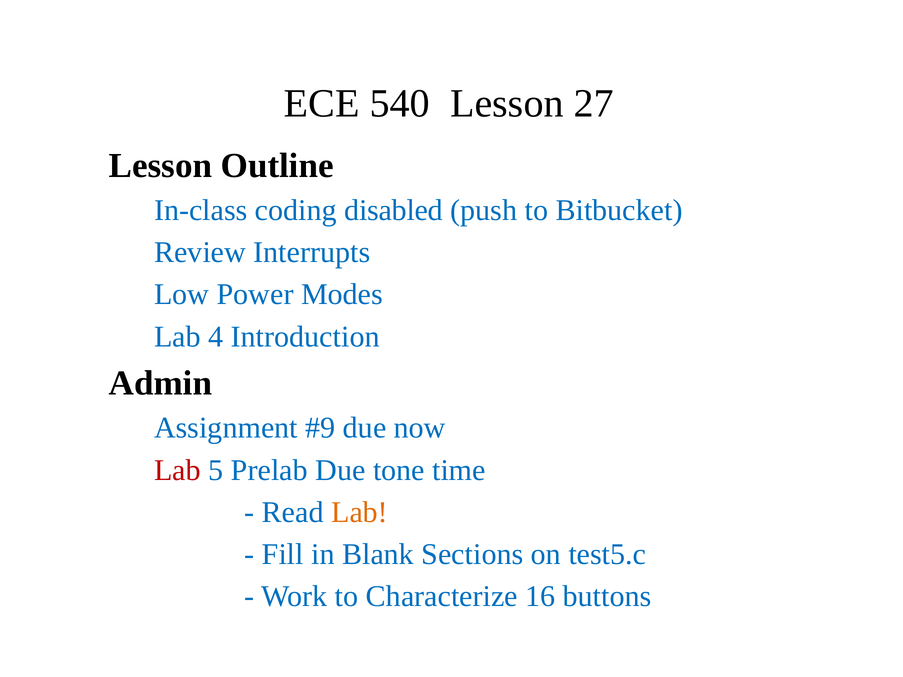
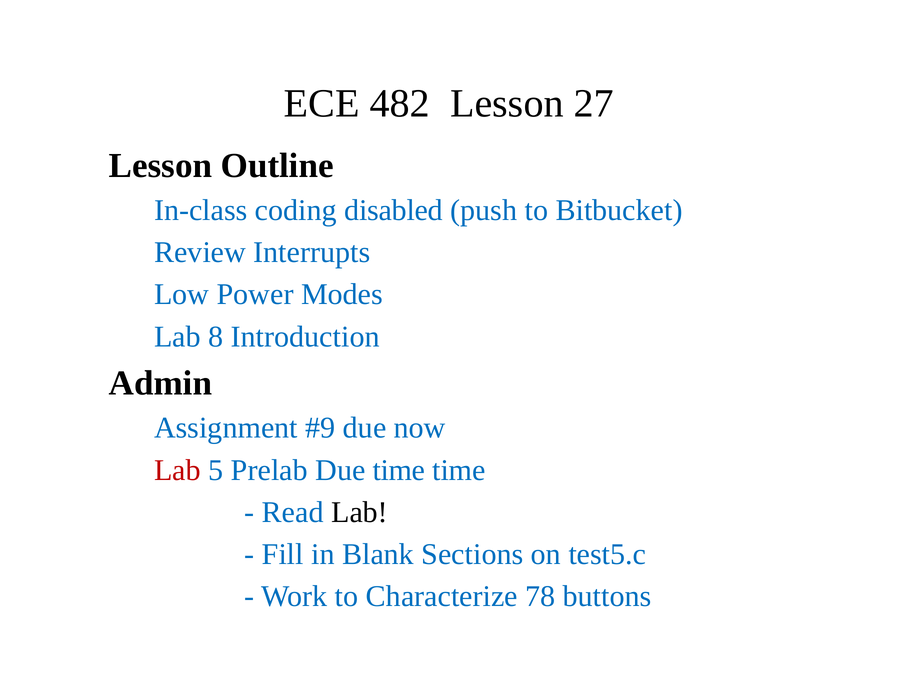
540: 540 -> 482
4: 4 -> 8
Due tone: tone -> time
Lab at (360, 512) colour: orange -> black
16: 16 -> 78
